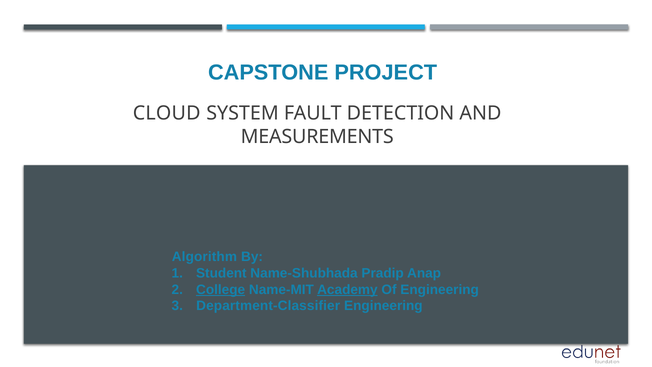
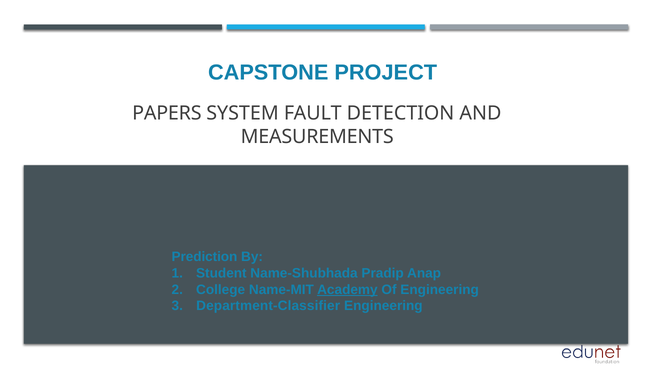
CLOUD: CLOUD -> PAPERS
Algorithm: Algorithm -> Prediction
College underline: present -> none
